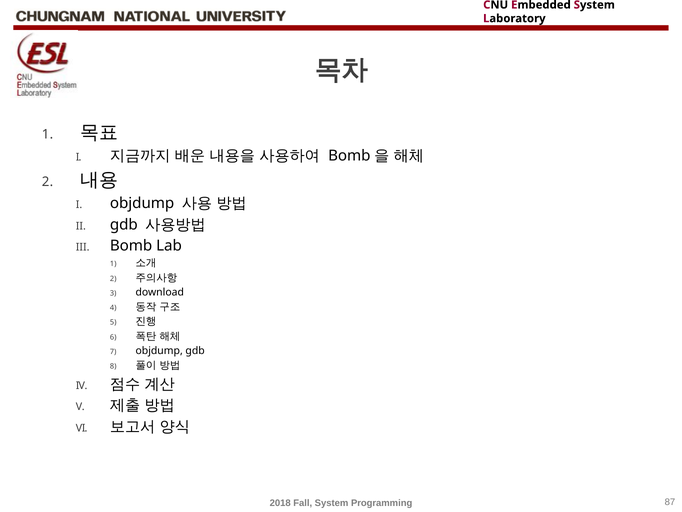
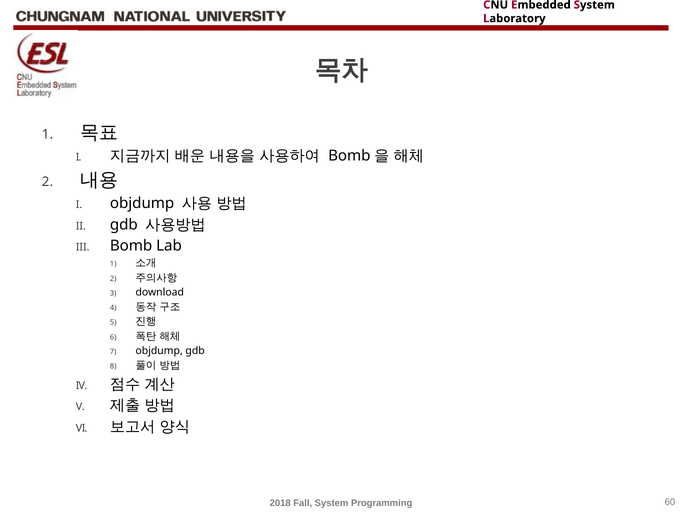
87: 87 -> 60
